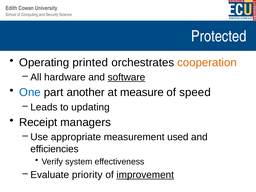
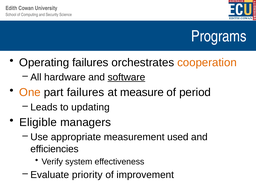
Protected: Protected -> Programs
Operating printed: printed -> failures
One colour: blue -> orange
part another: another -> failures
speed: speed -> period
Receipt: Receipt -> Eligible
improvement underline: present -> none
